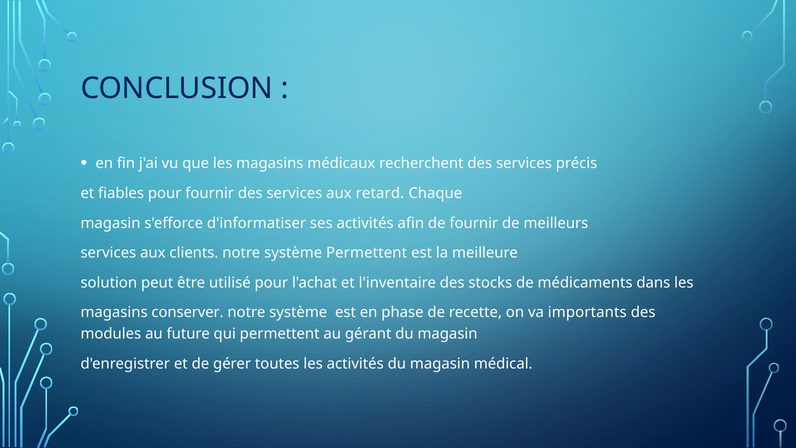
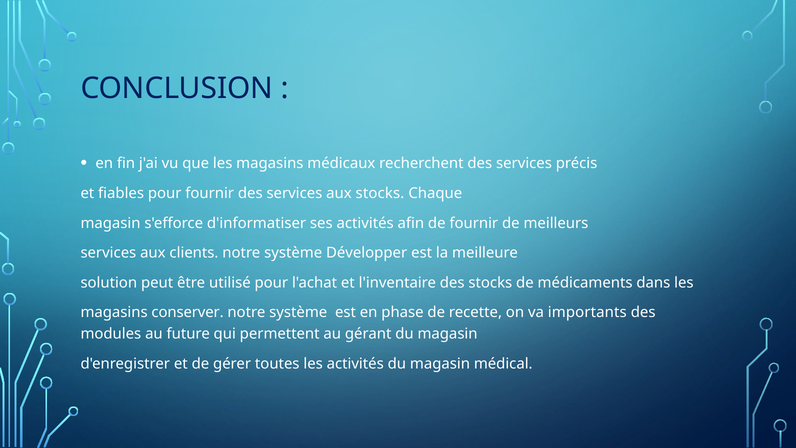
aux retard: retard -> stocks
système Permettent: Permettent -> Développer
